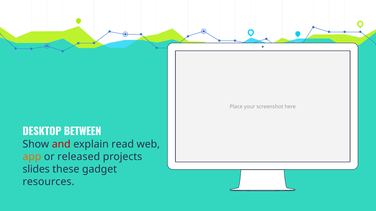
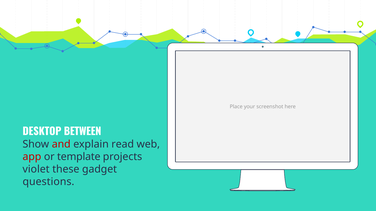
app colour: orange -> red
released: released -> template
slides: slides -> violet
resources: resources -> questions
